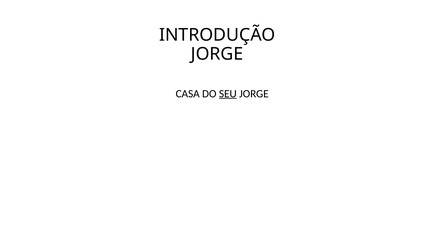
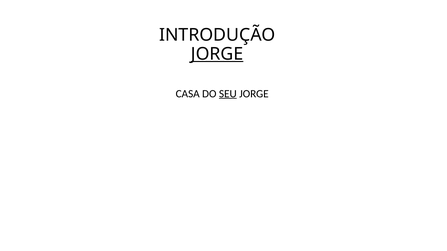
JORGE at (217, 54) underline: none -> present
